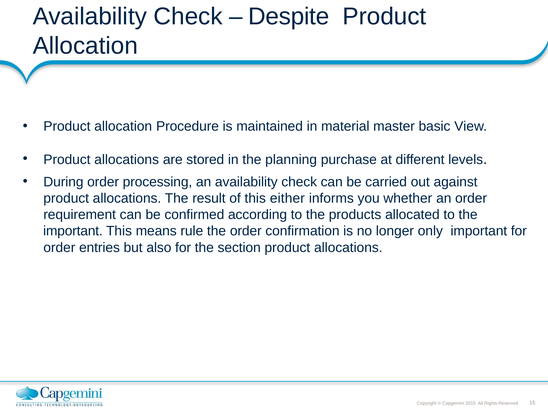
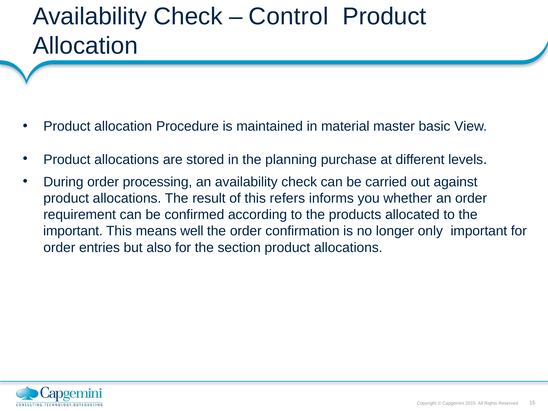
Despite: Despite -> Control
either: either -> refers
rule: rule -> well
